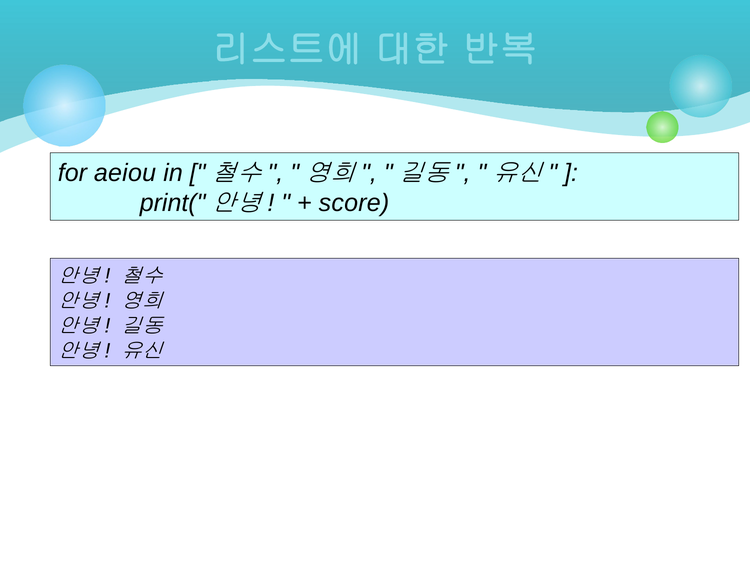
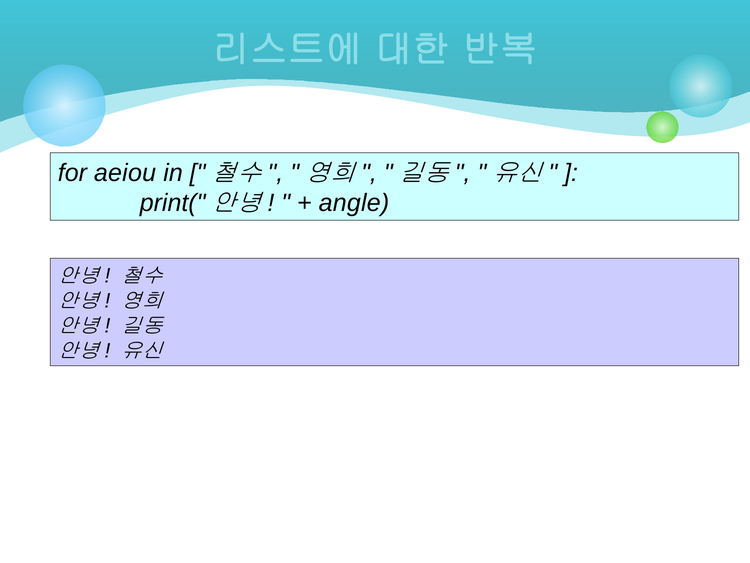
score: score -> angle
